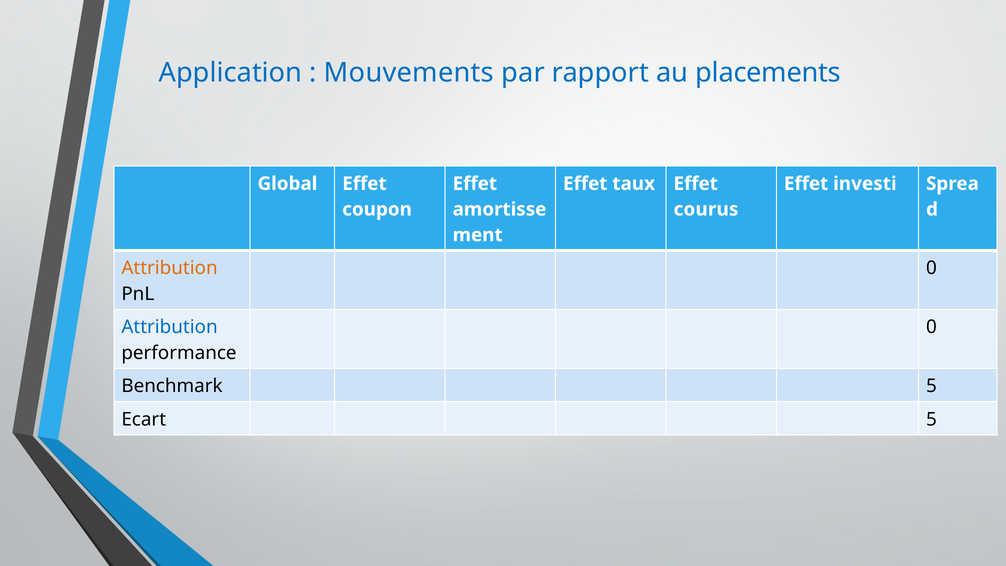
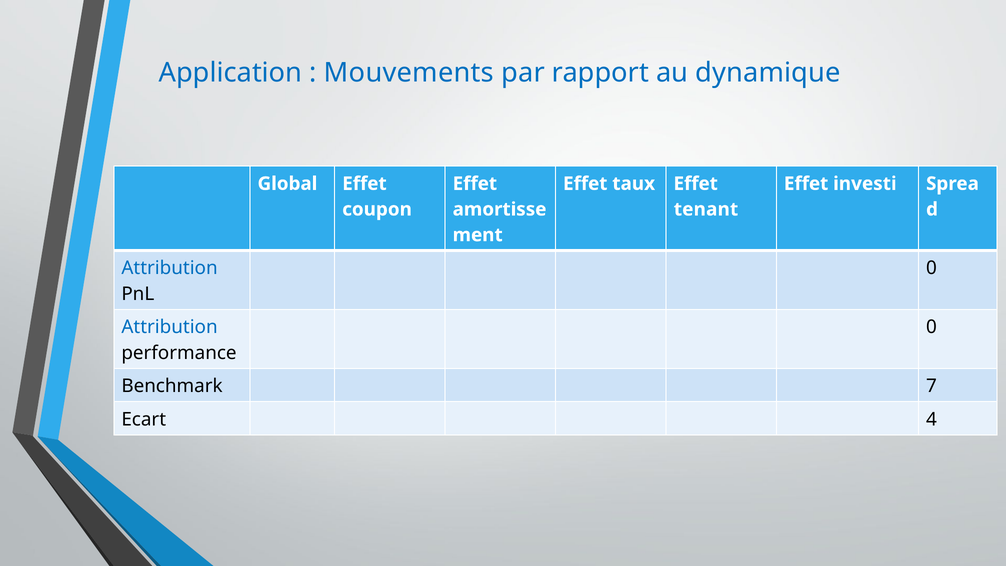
placements: placements -> dynamique
courus: courus -> tenant
Attribution at (170, 268) colour: orange -> blue
Benchmark 5: 5 -> 7
Ecart 5: 5 -> 4
